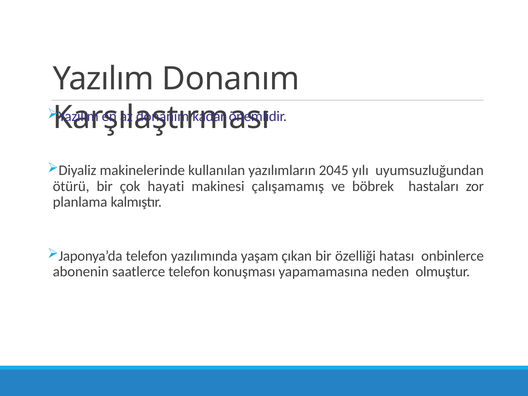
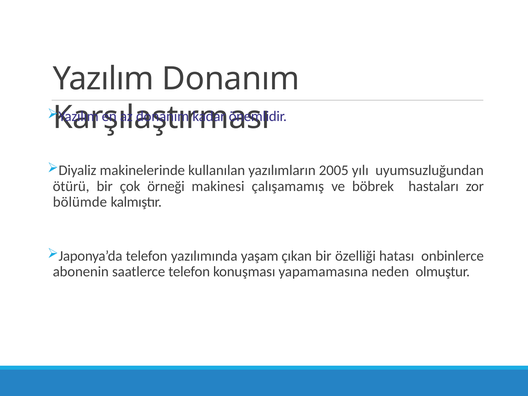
2045: 2045 -> 2005
hayati: hayati -> örneği
planlama: planlama -> bölümde
